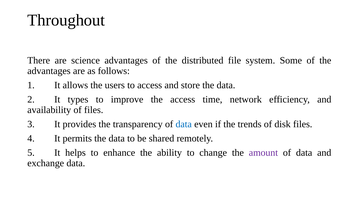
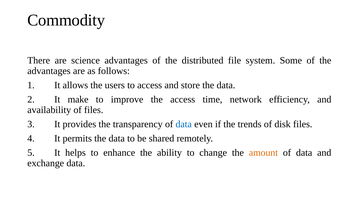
Throughout: Throughout -> Commodity
types: types -> make
amount colour: purple -> orange
